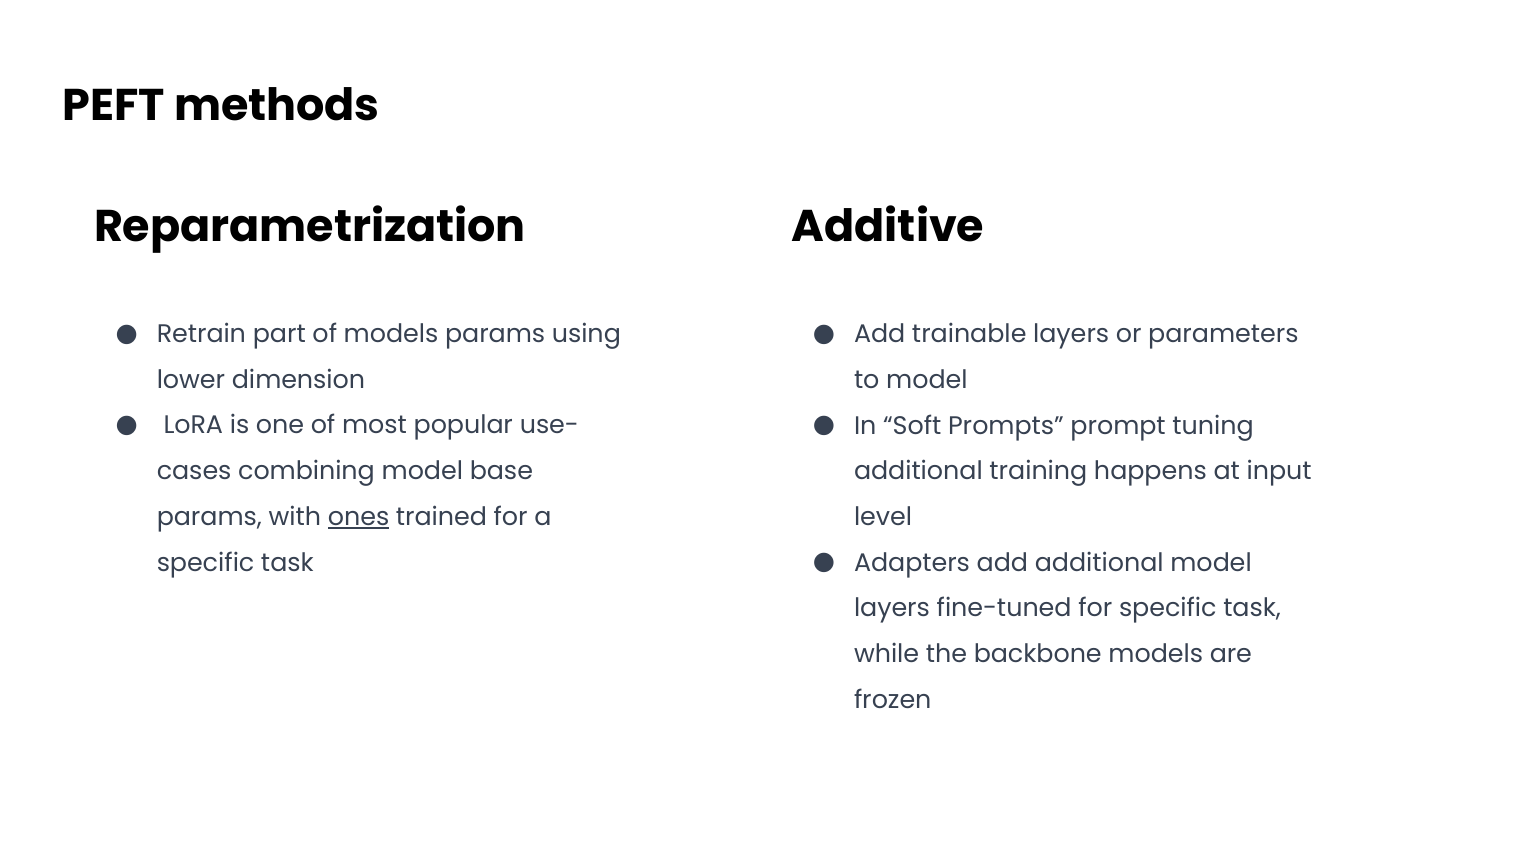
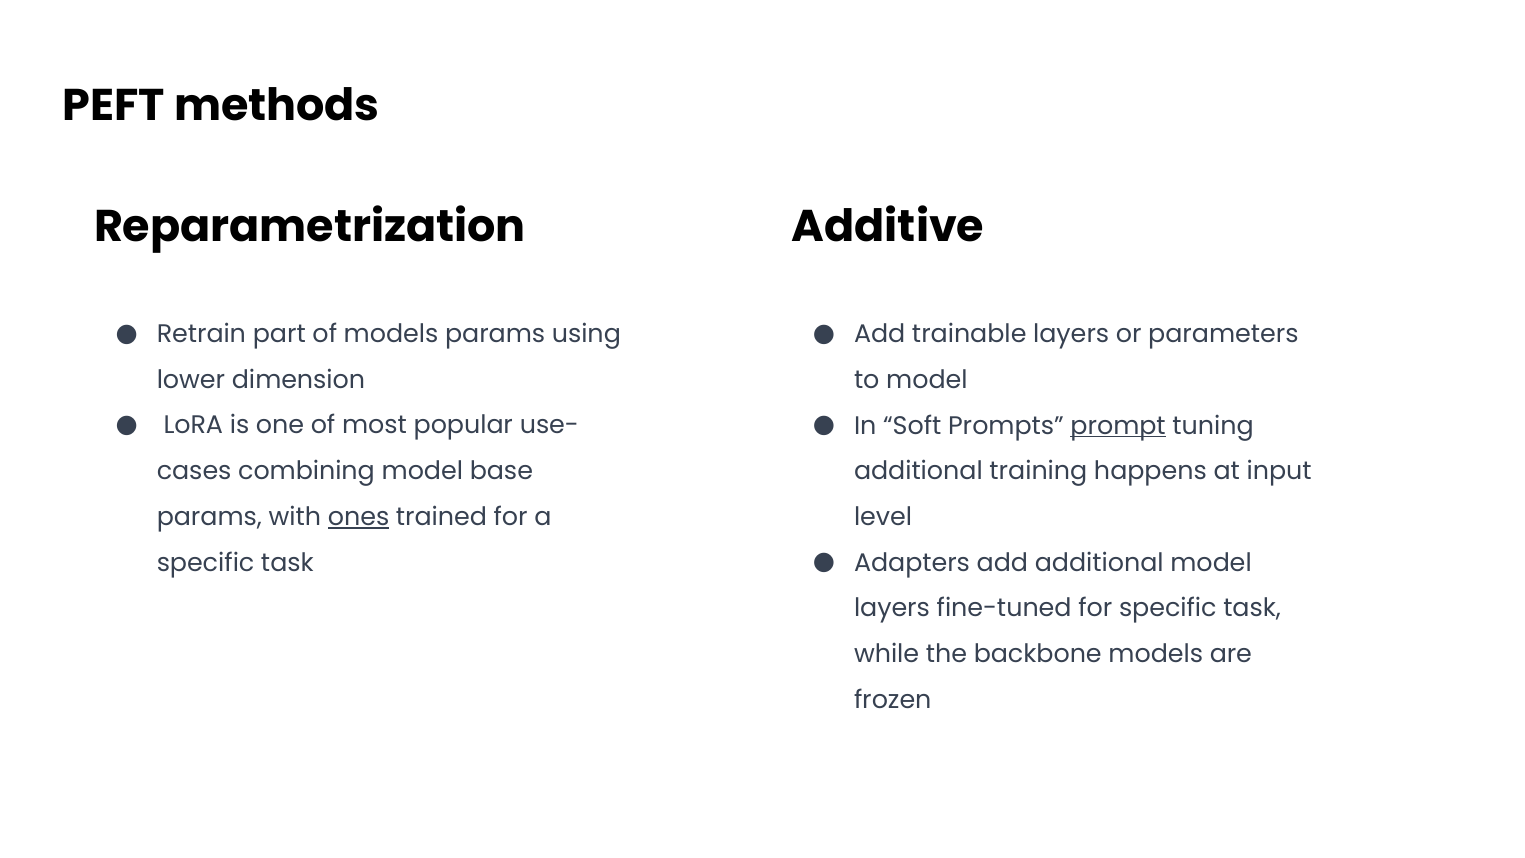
prompt underline: none -> present
